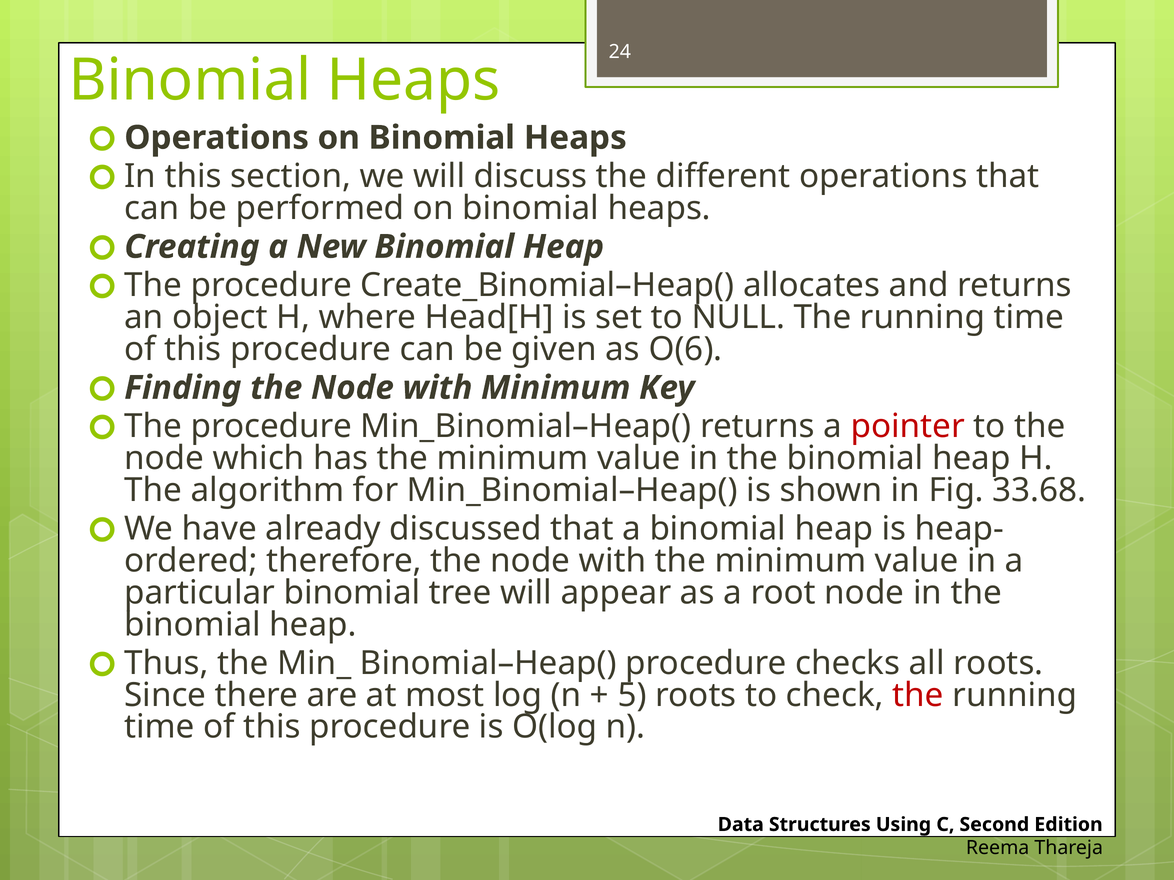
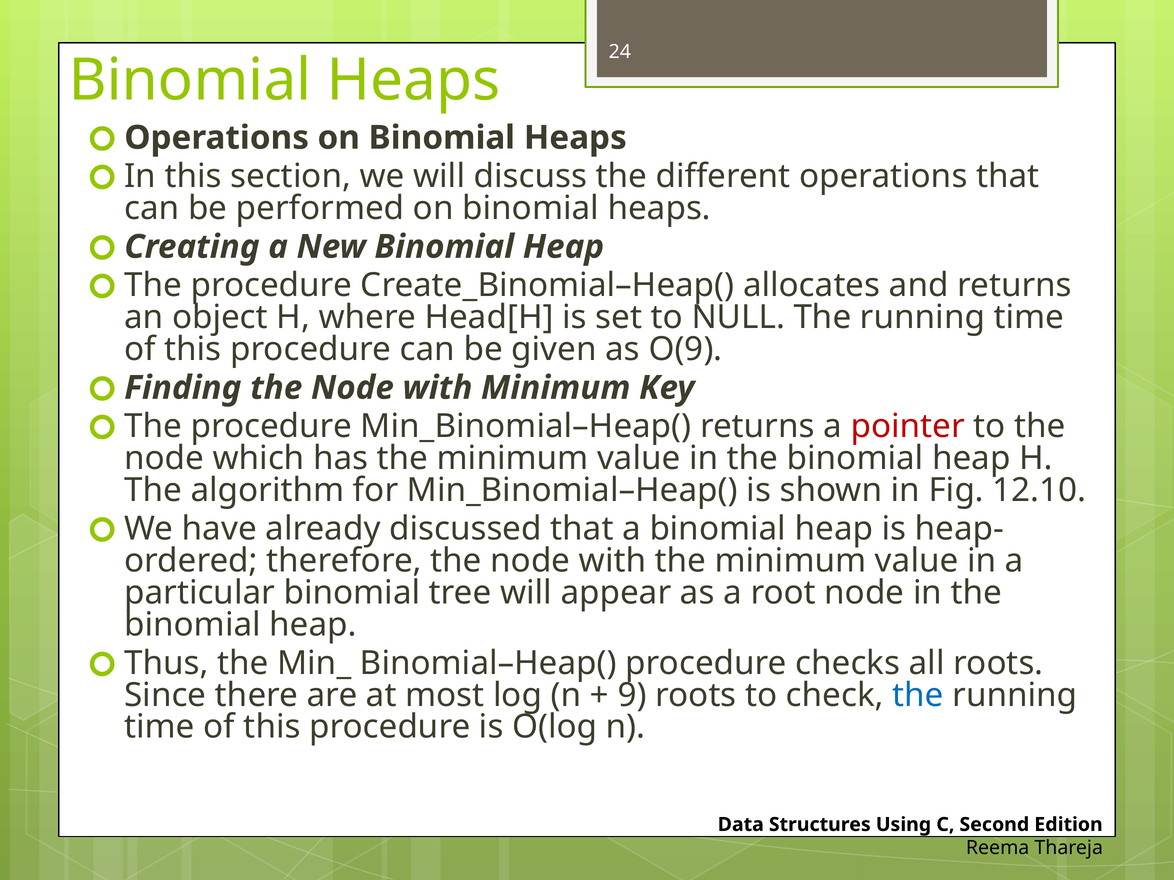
O(6: O(6 -> O(9
33.68: 33.68 -> 12.10
5: 5 -> 9
the at (918, 695) colour: red -> blue
